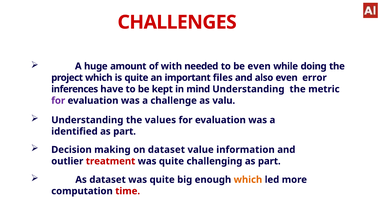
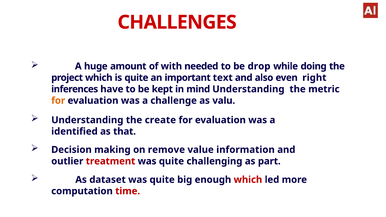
be even: even -> drop
files: files -> text
error: error -> right
for at (58, 101) colour: purple -> orange
values: values -> create
part at (125, 132): part -> that
on dataset: dataset -> remove
which at (248, 180) colour: orange -> red
